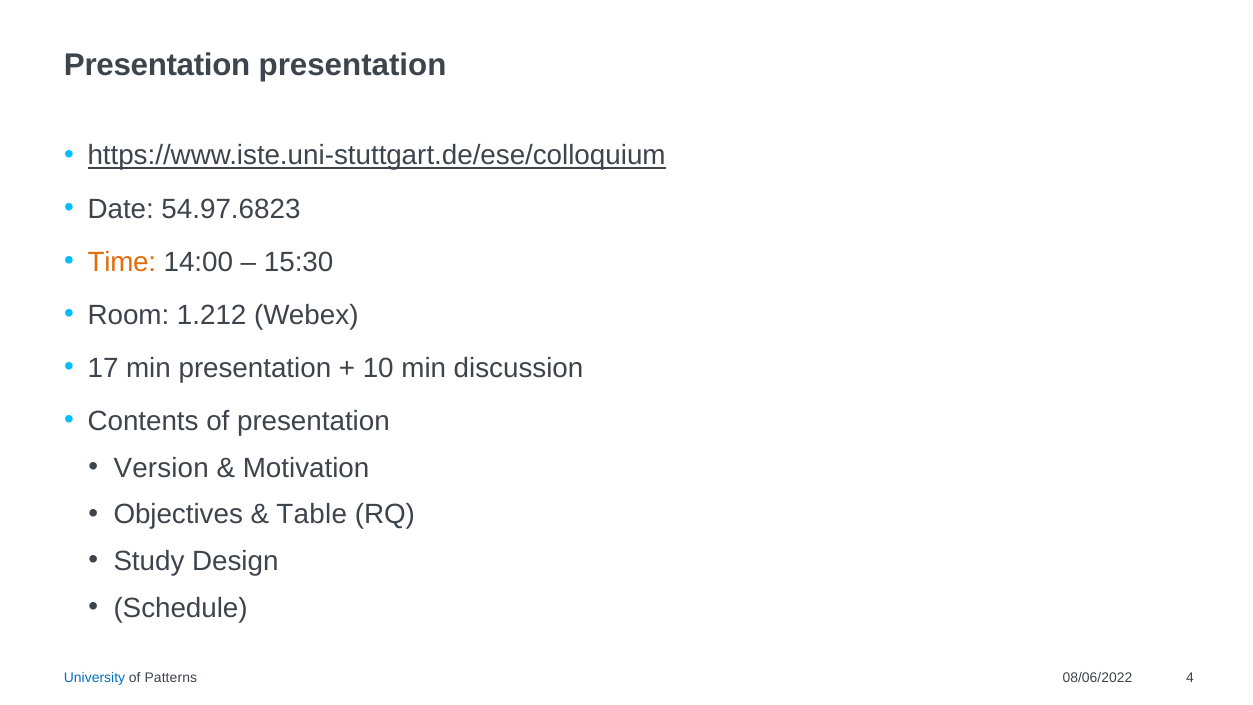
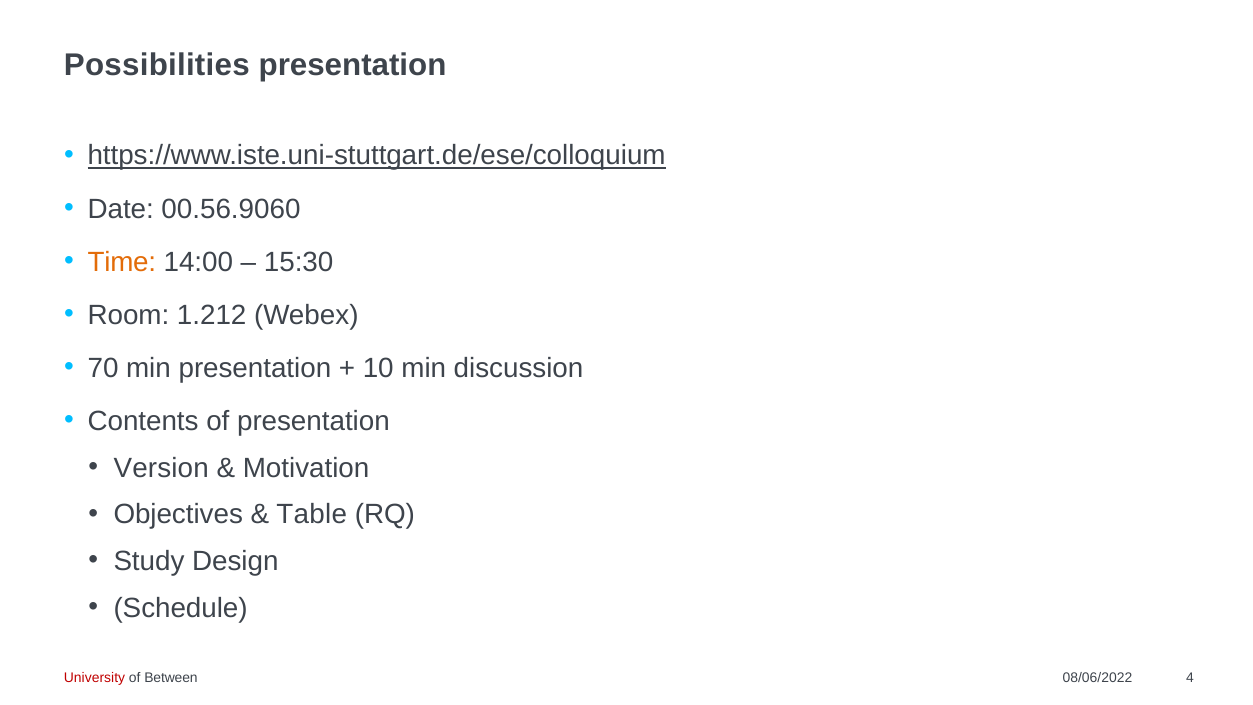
Presentation at (157, 66): Presentation -> Possibilities
54.97.6823: 54.97.6823 -> 00.56.9060
17: 17 -> 70
University colour: blue -> red
Patterns: Patterns -> Between
